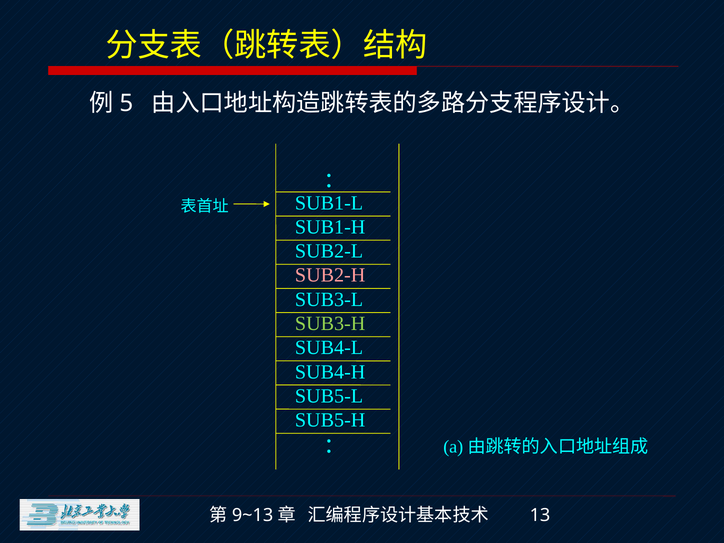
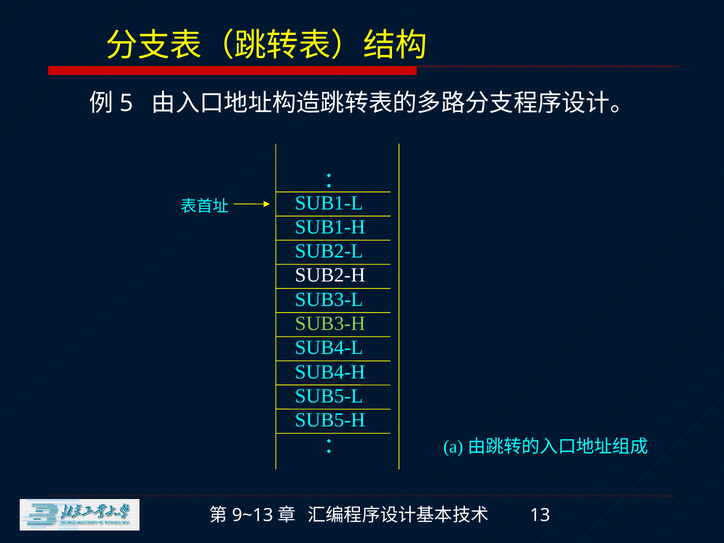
SUB2-H colour: pink -> white
